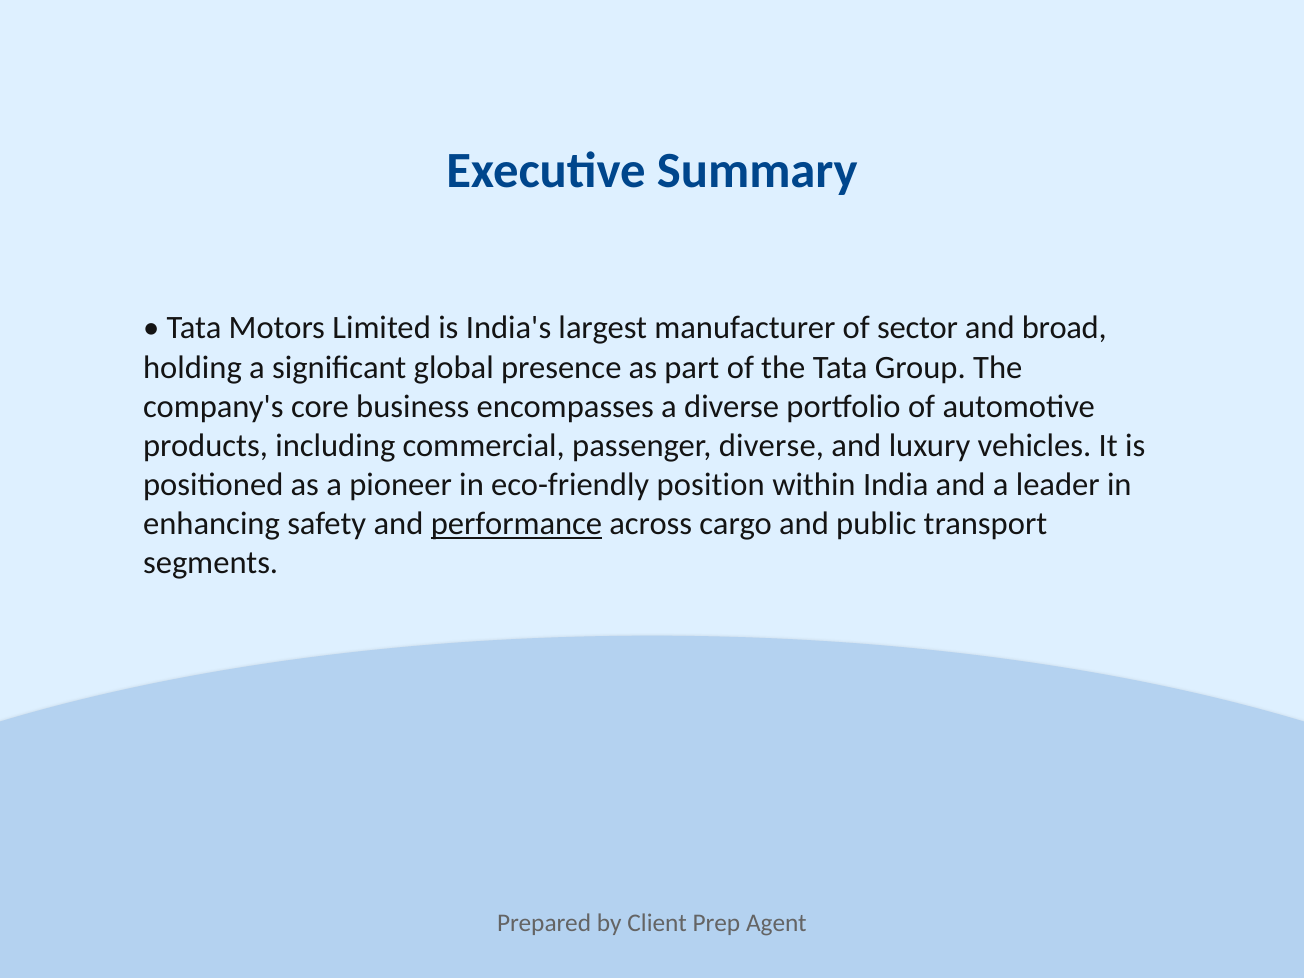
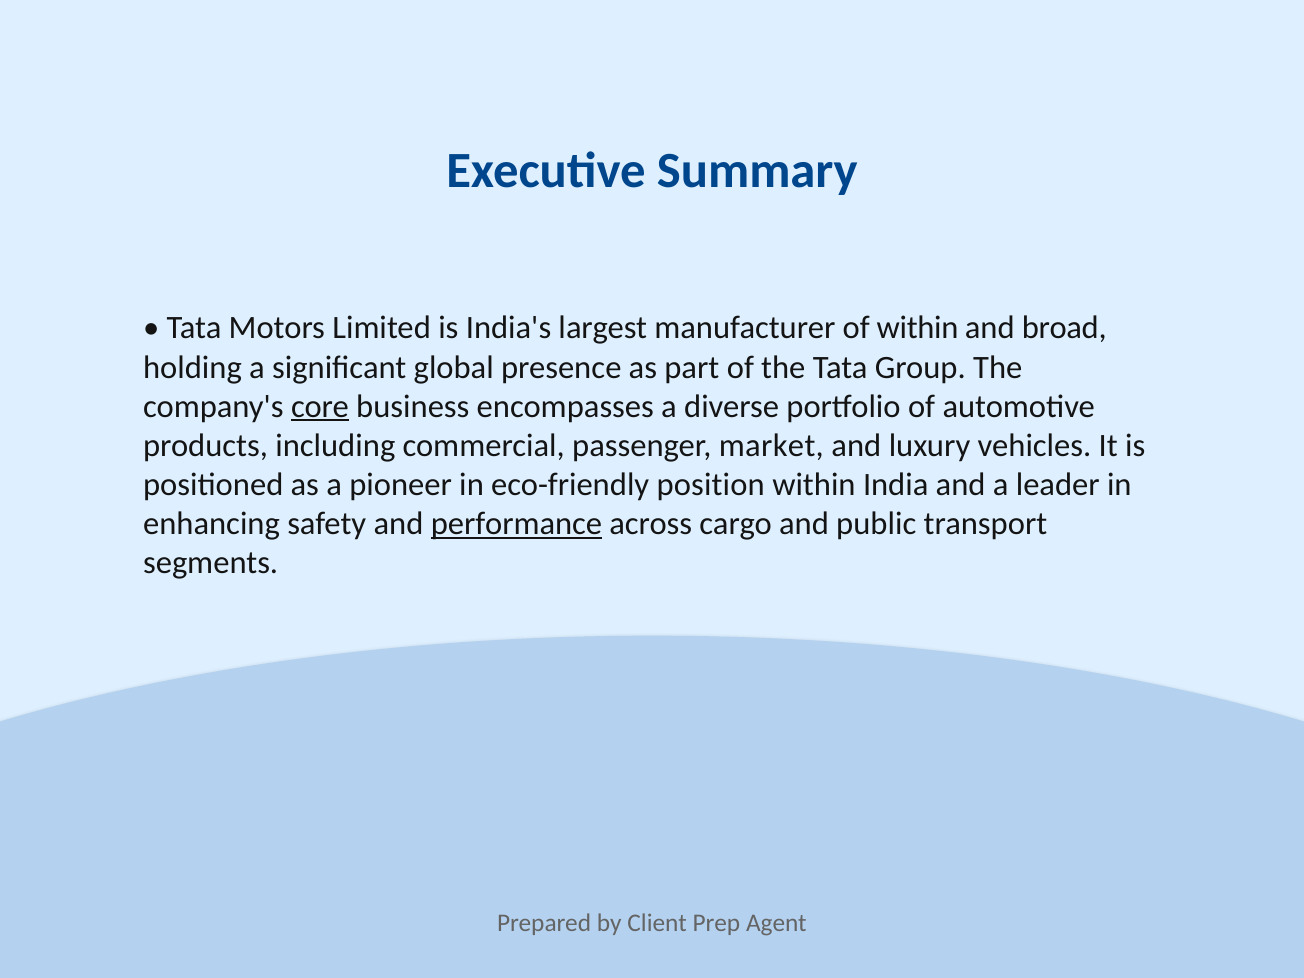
of sector: sector -> within
core underline: none -> present
passenger diverse: diverse -> market
